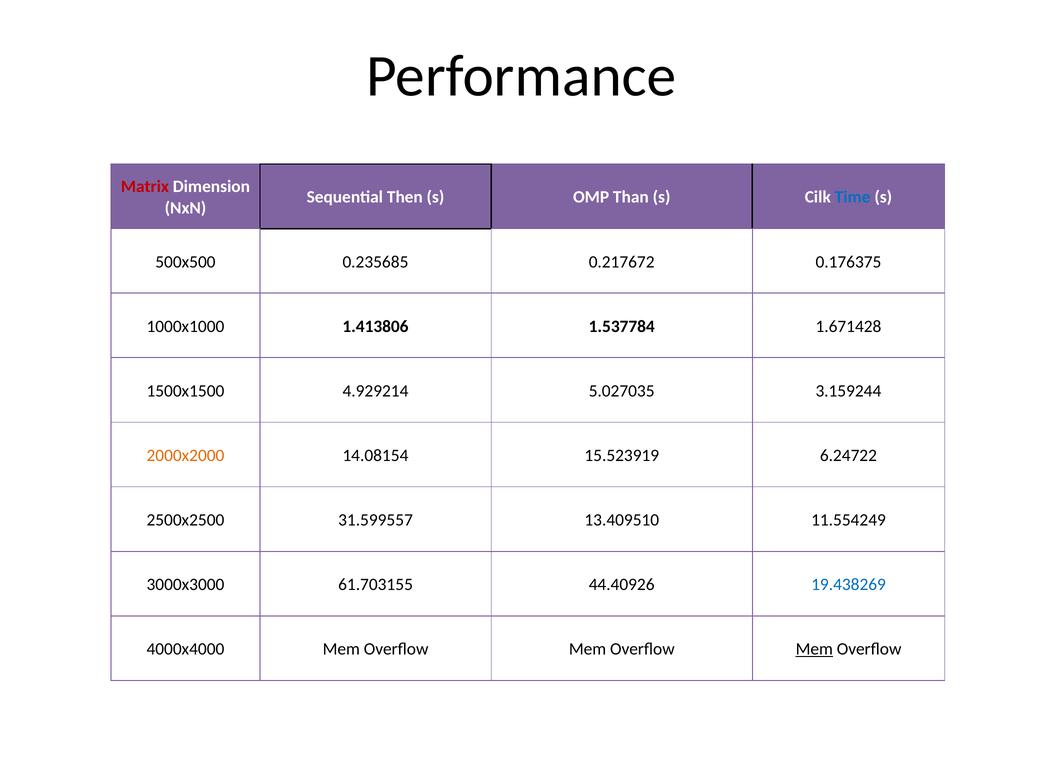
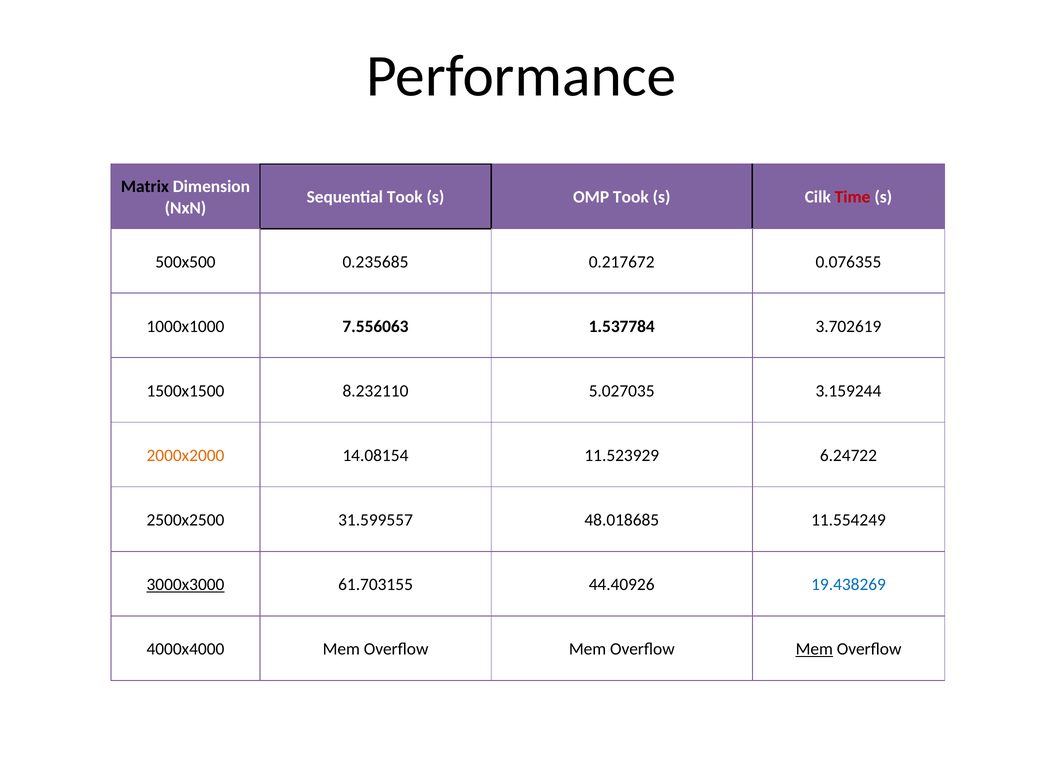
Matrix colour: red -> black
Sequential Then: Then -> Took
OMP Than: Than -> Took
Time colour: blue -> red
0.176375: 0.176375 -> 0.076355
1.413806: 1.413806 -> 7.556063
1.671428: 1.671428 -> 3.702619
4.929214: 4.929214 -> 8.232110
15.523919: 15.523919 -> 11.523929
13.409510: 13.409510 -> 48.018685
3000x3000 underline: none -> present
